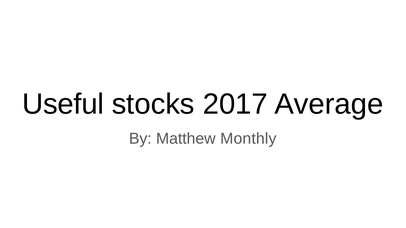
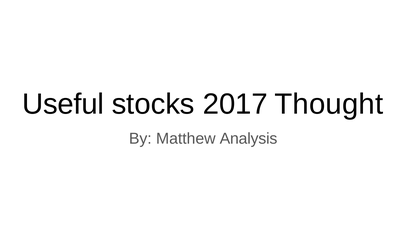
Average: Average -> Thought
Monthly: Monthly -> Analysis
